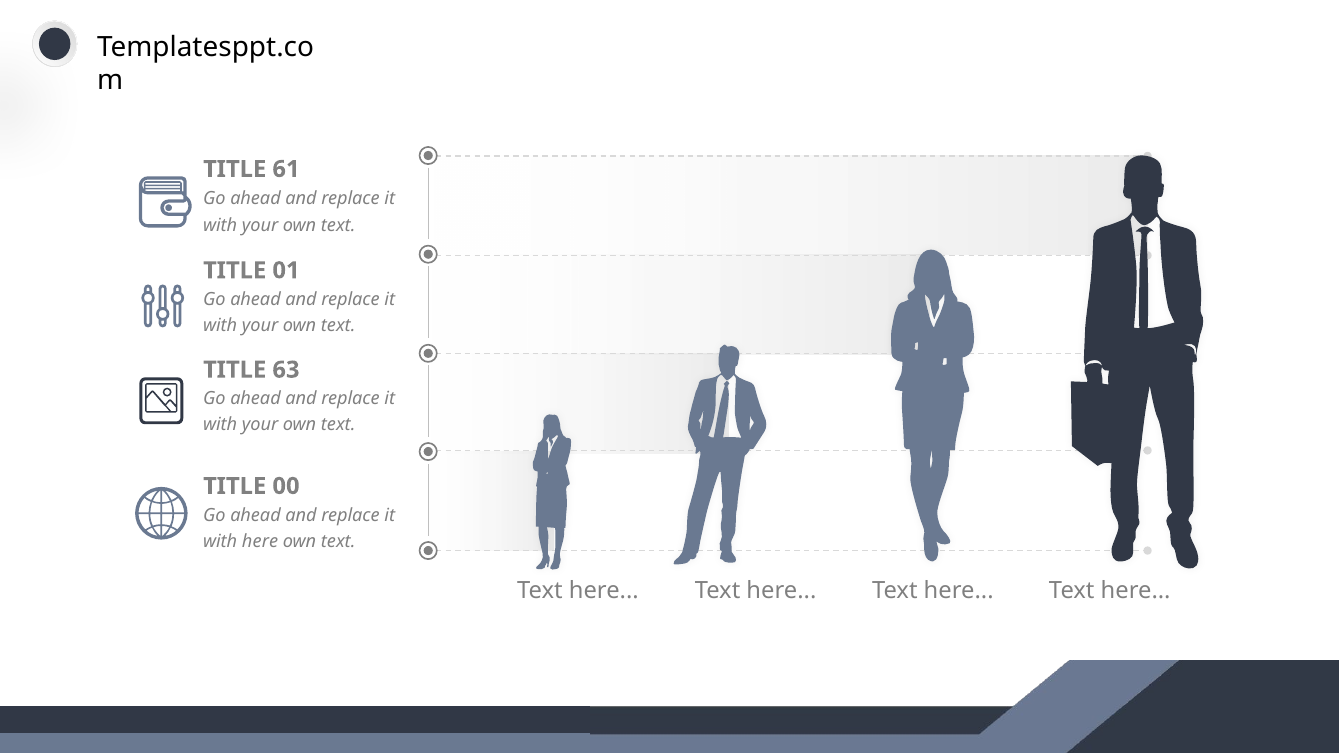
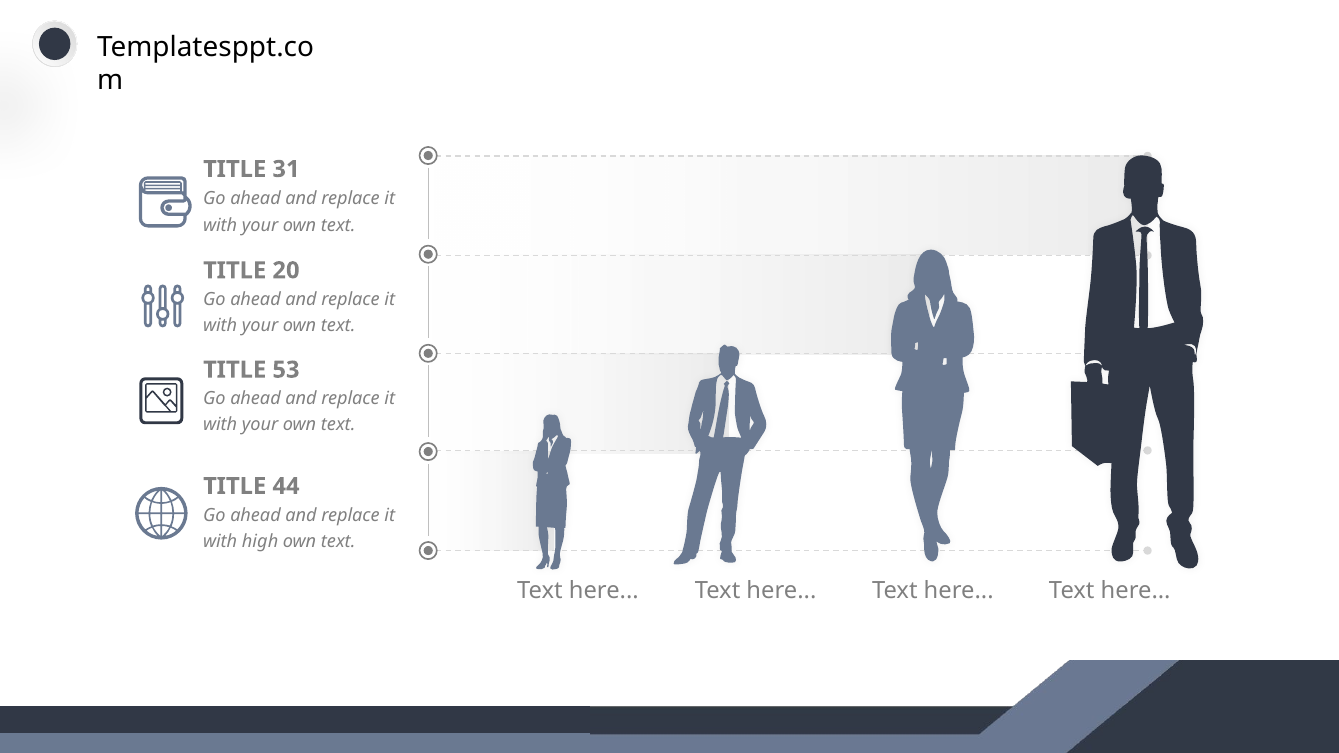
61: 61 -> 31
01: 01 -> 20
63: 63 -> 53
00: 00 -> 44
with here: here -> high
